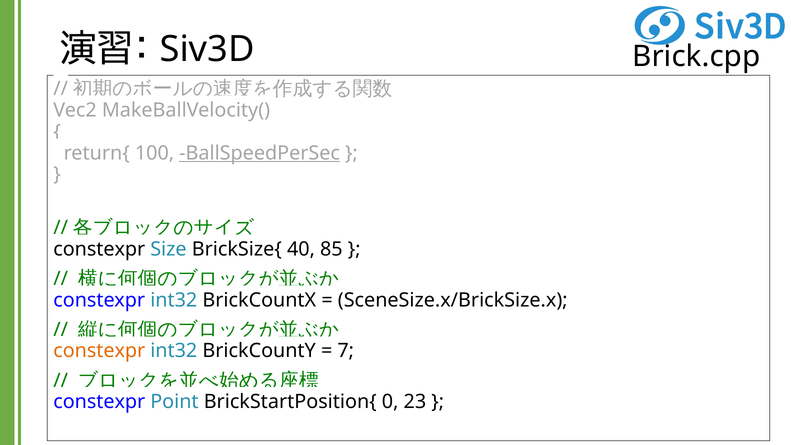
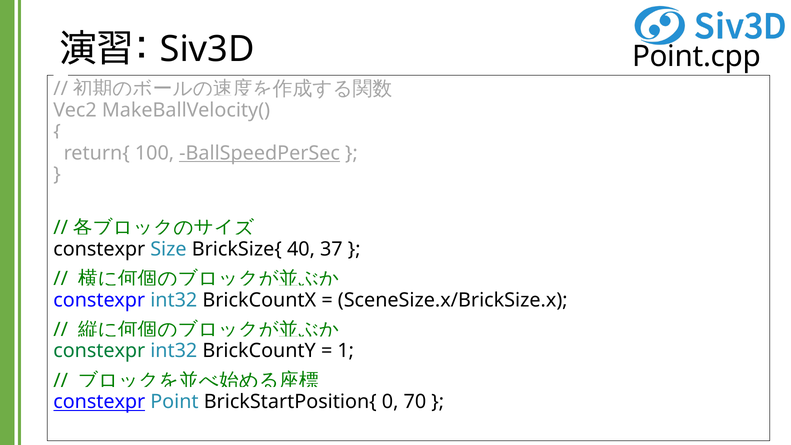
Brick.cpp: Brick.cpp -> Point.cpp
85: 85 -> 37
constexpr at (99, 351) colour: orange -> green
7: 7 -> 1
constexpr at (99, 402) underline: none -> present
23: 23 -> 70
